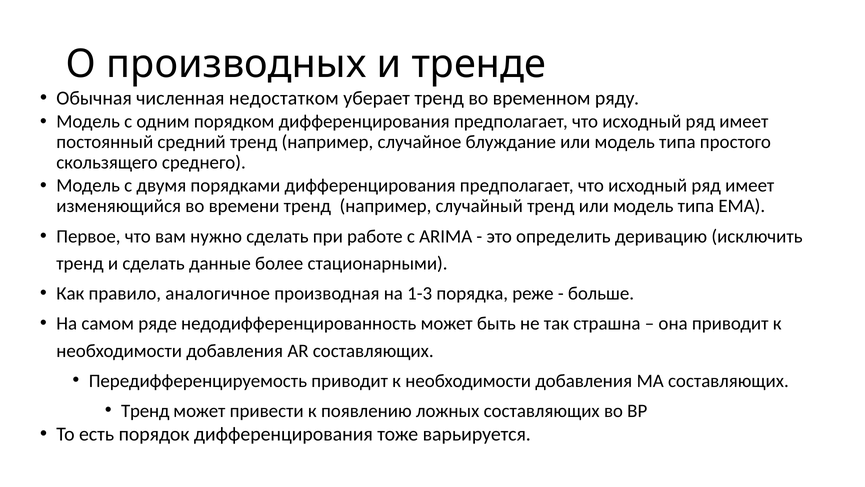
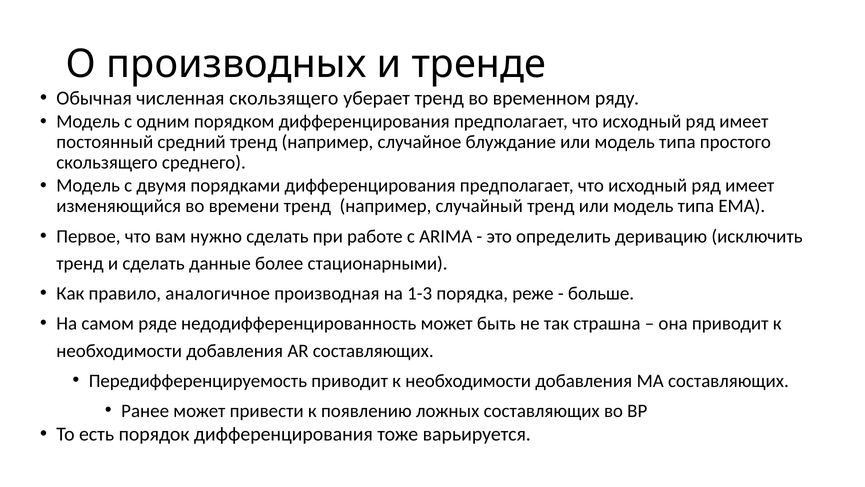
численная недостатком: недостатком -> скользящего
Тренд at (145, 410): Тренд -> Ранее
